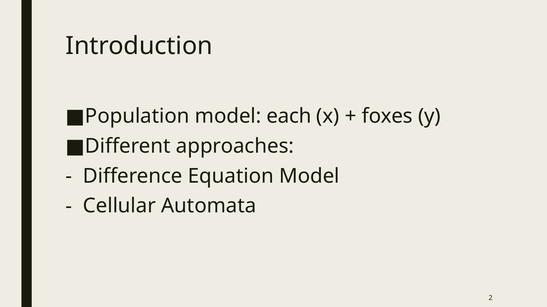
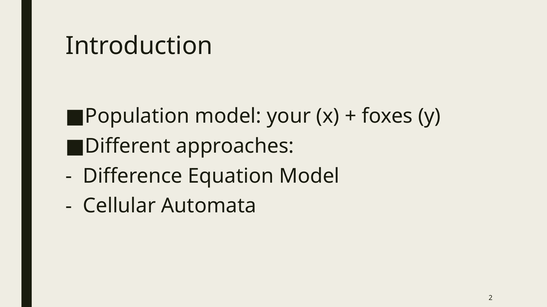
each: each -> your
